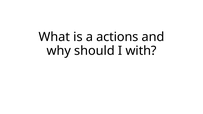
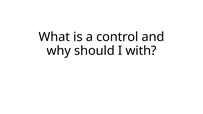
actions: actions -> control
